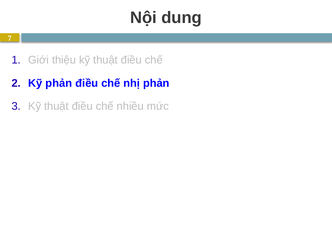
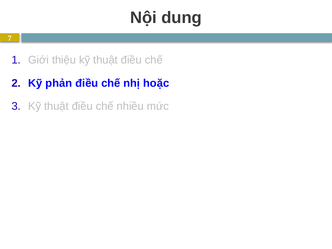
nhị phản: phản -> hoặc
